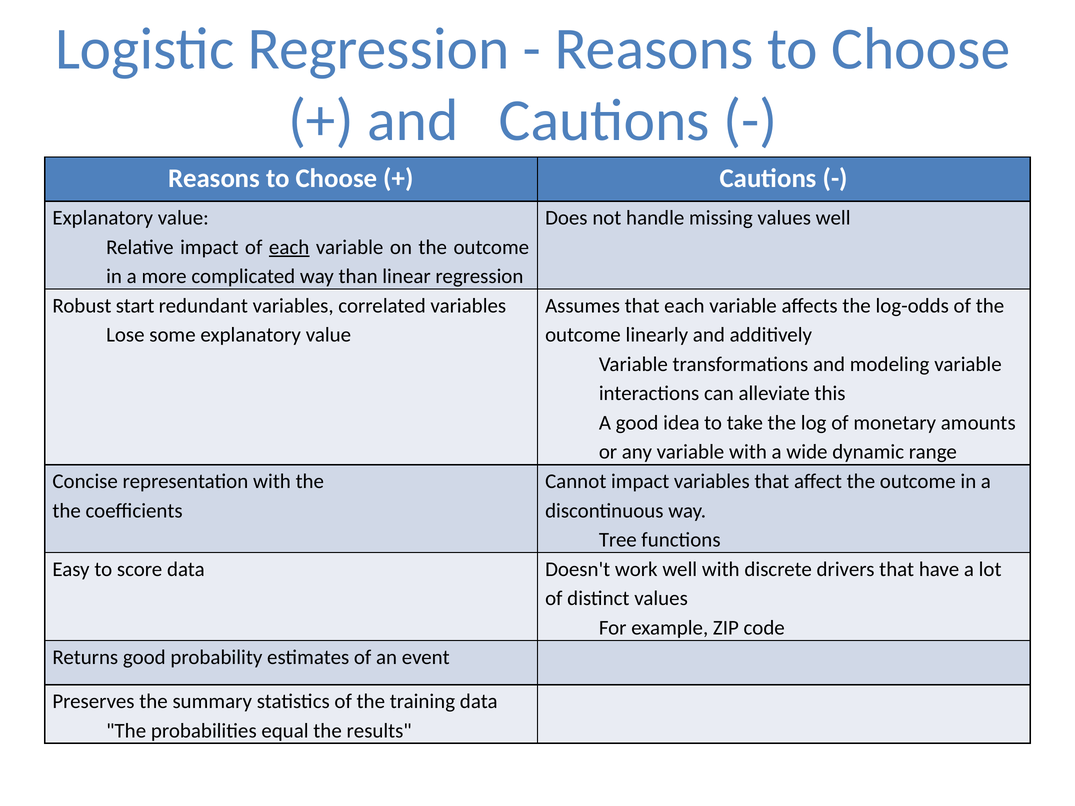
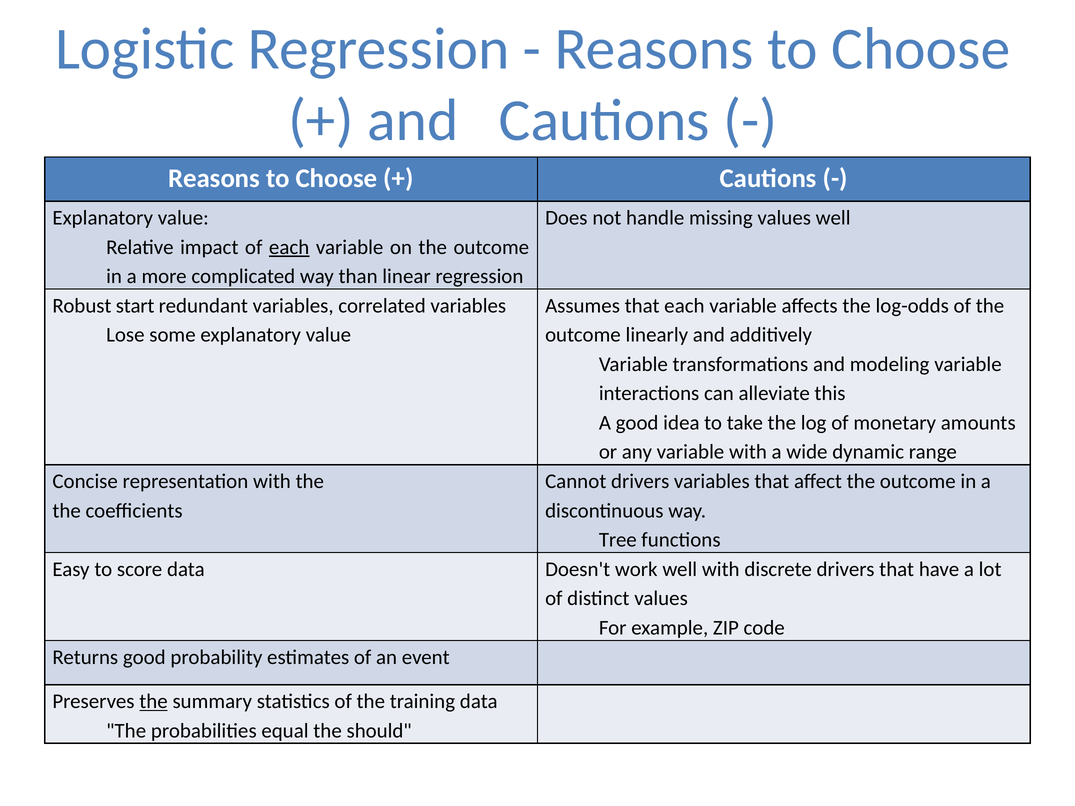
Cannot impact: impact -> drivers
the at (153, 702) underline: none -> present
results: results -> should
